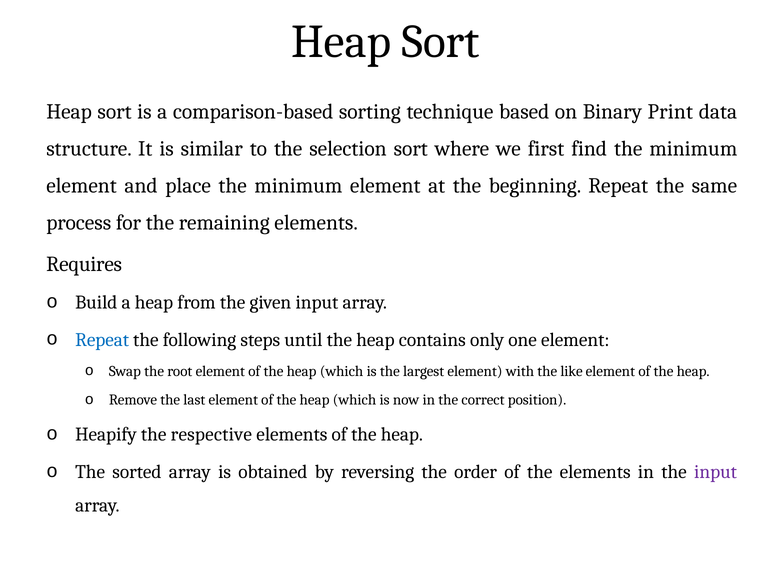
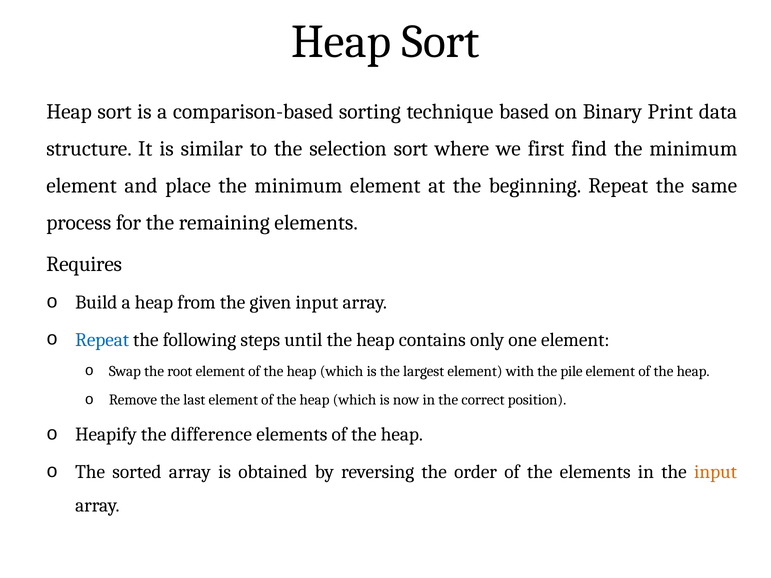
like: like -> pile
respective: respective -> difference
input at (716, 472) colour: purple -> orange
